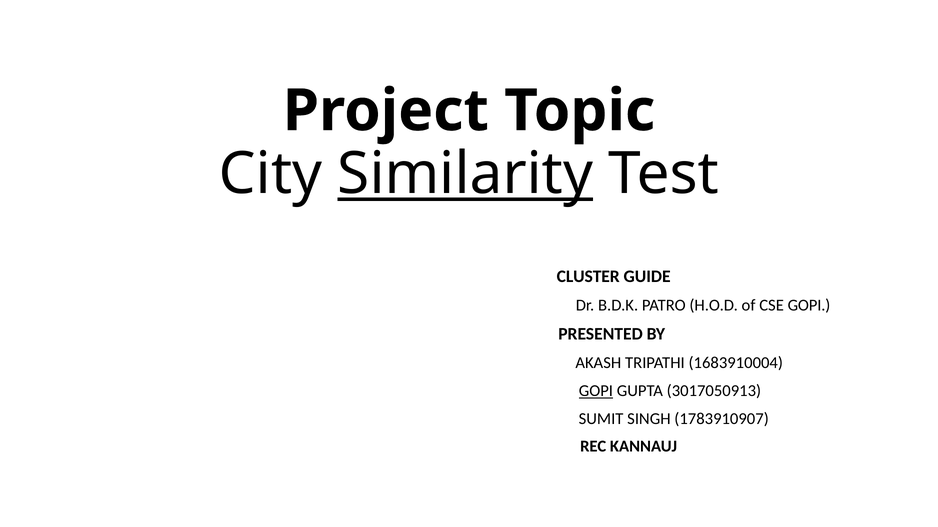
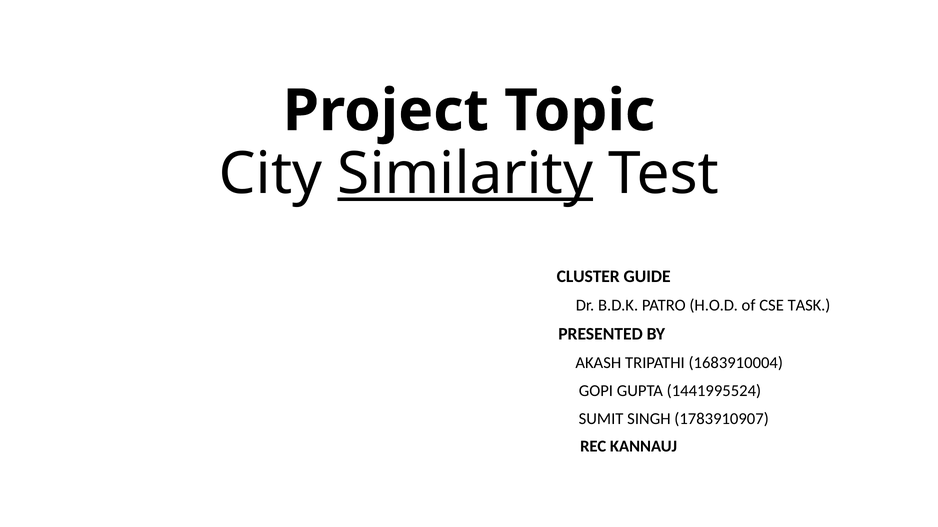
CSE GOPI: GOPI -> TASK
GOPI at (596, 391) underline: present -> none
3017050913: 3017050913 -> 1441995524
